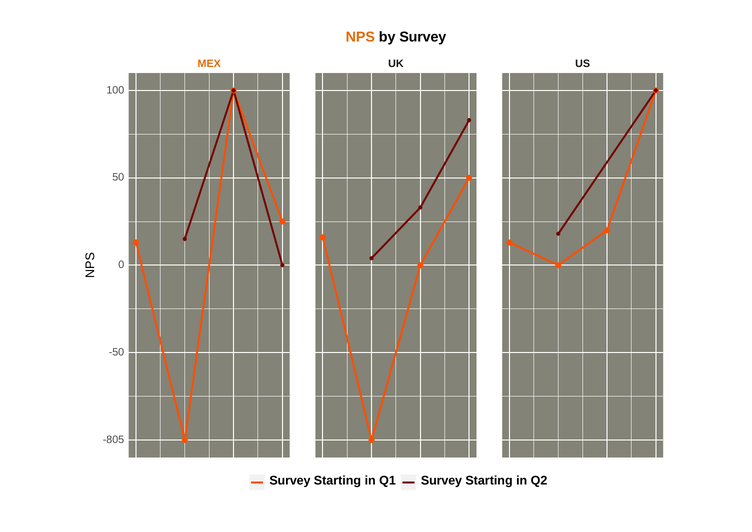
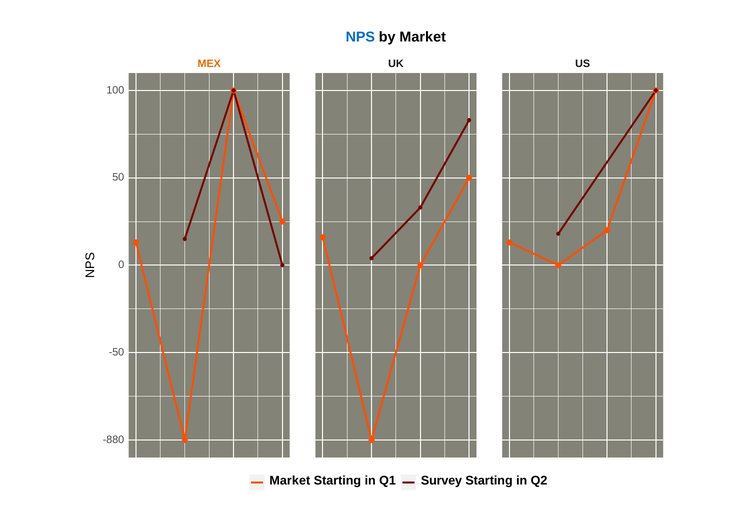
NPS colour: orange -> blue
by Survey: Survey -> Market
-805: -805 -> -880
Survey at (290, 480): Survey -> Market
